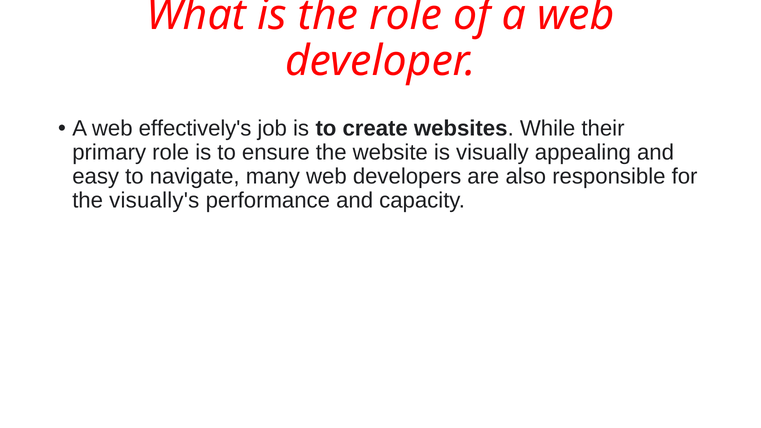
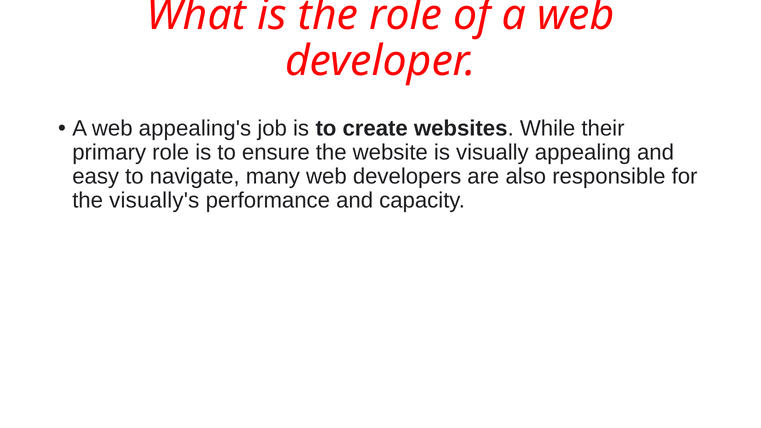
effectively's: effectively's -> appealing's
